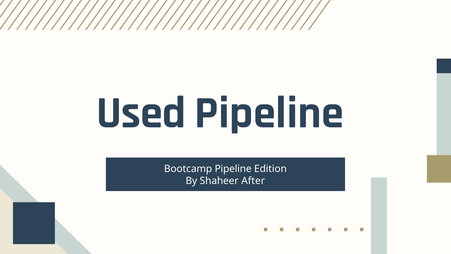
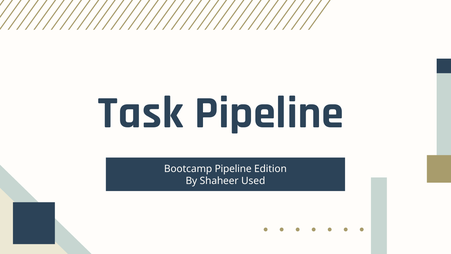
Used: Used -> Task
After: After -> Used
